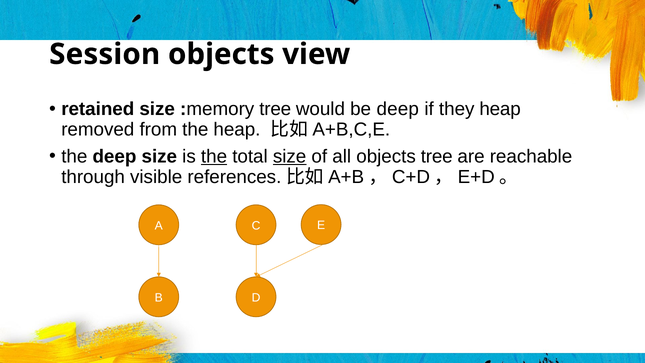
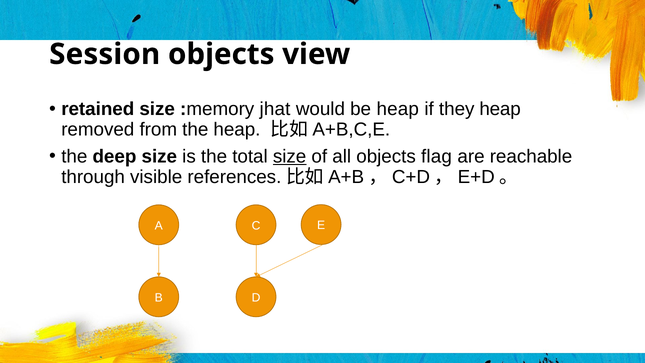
:memory tree: tree -> jhat
be deep: deep -> heap
the at (214, 156) underline: present -> none
objects tree: tree -> flag
